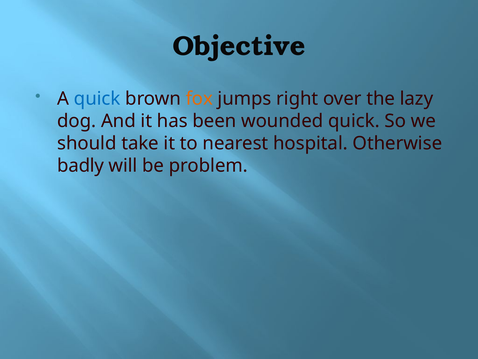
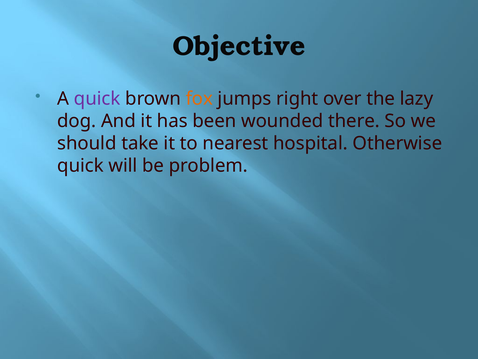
quick at (97, 98) colour: blue -> purple
wounded quick: quick -> there
badly at (81, 165): badly -> quick
